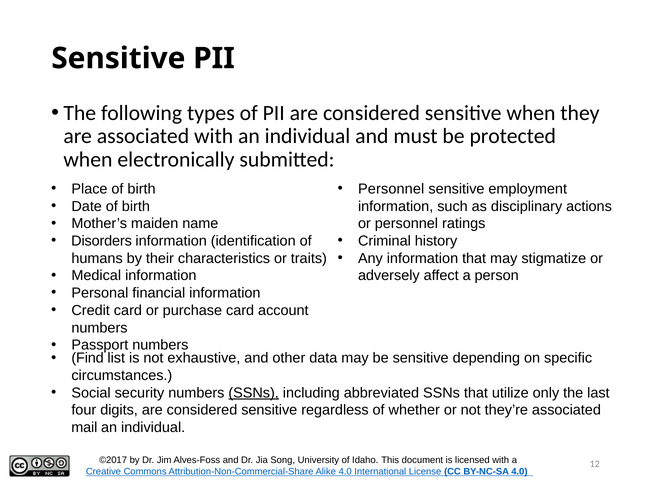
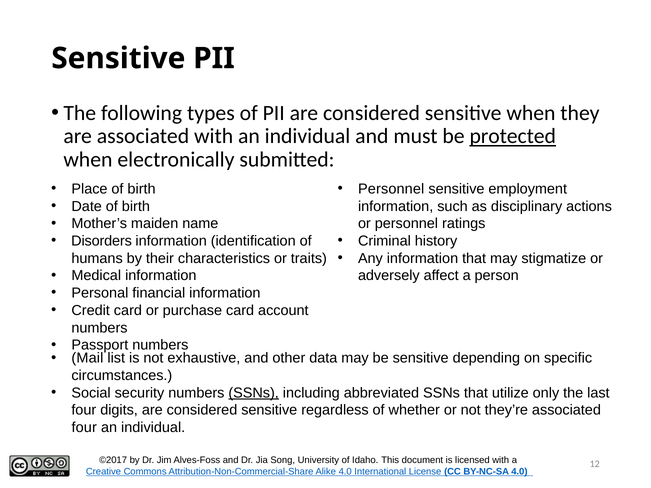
protected underline: none -> present
Find: Find -> Mail
mail at (84, 428): mail -> four
